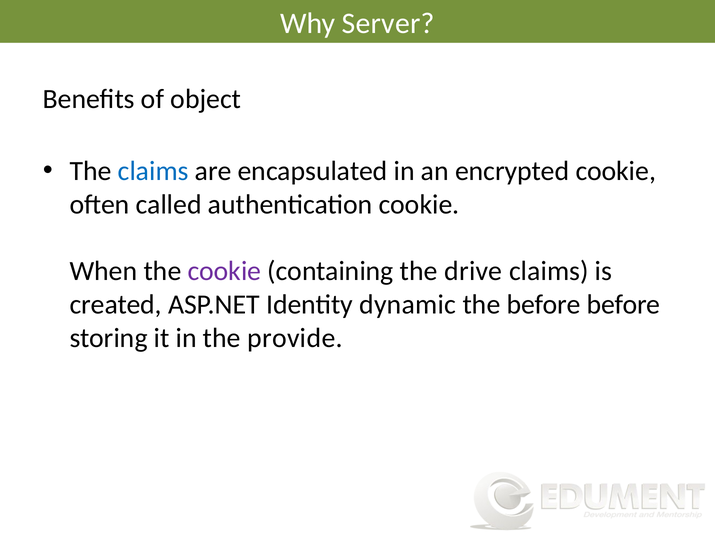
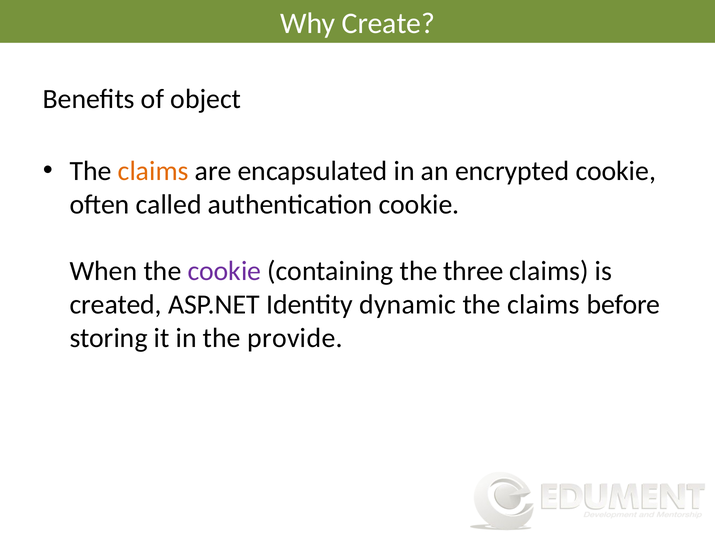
Server: Server -> Create
claims at (153, 171) colour: blue -> orange
drive: drive -> three
before at (544, 305): before -> claims
